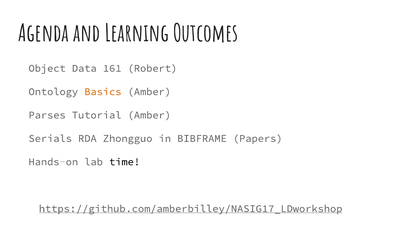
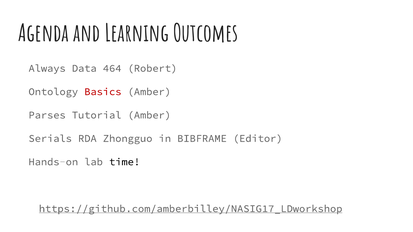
Object: Object -> Always
161: 161 -> 464
Basics colour: orange -> red
Papers: Papers -> Editor
